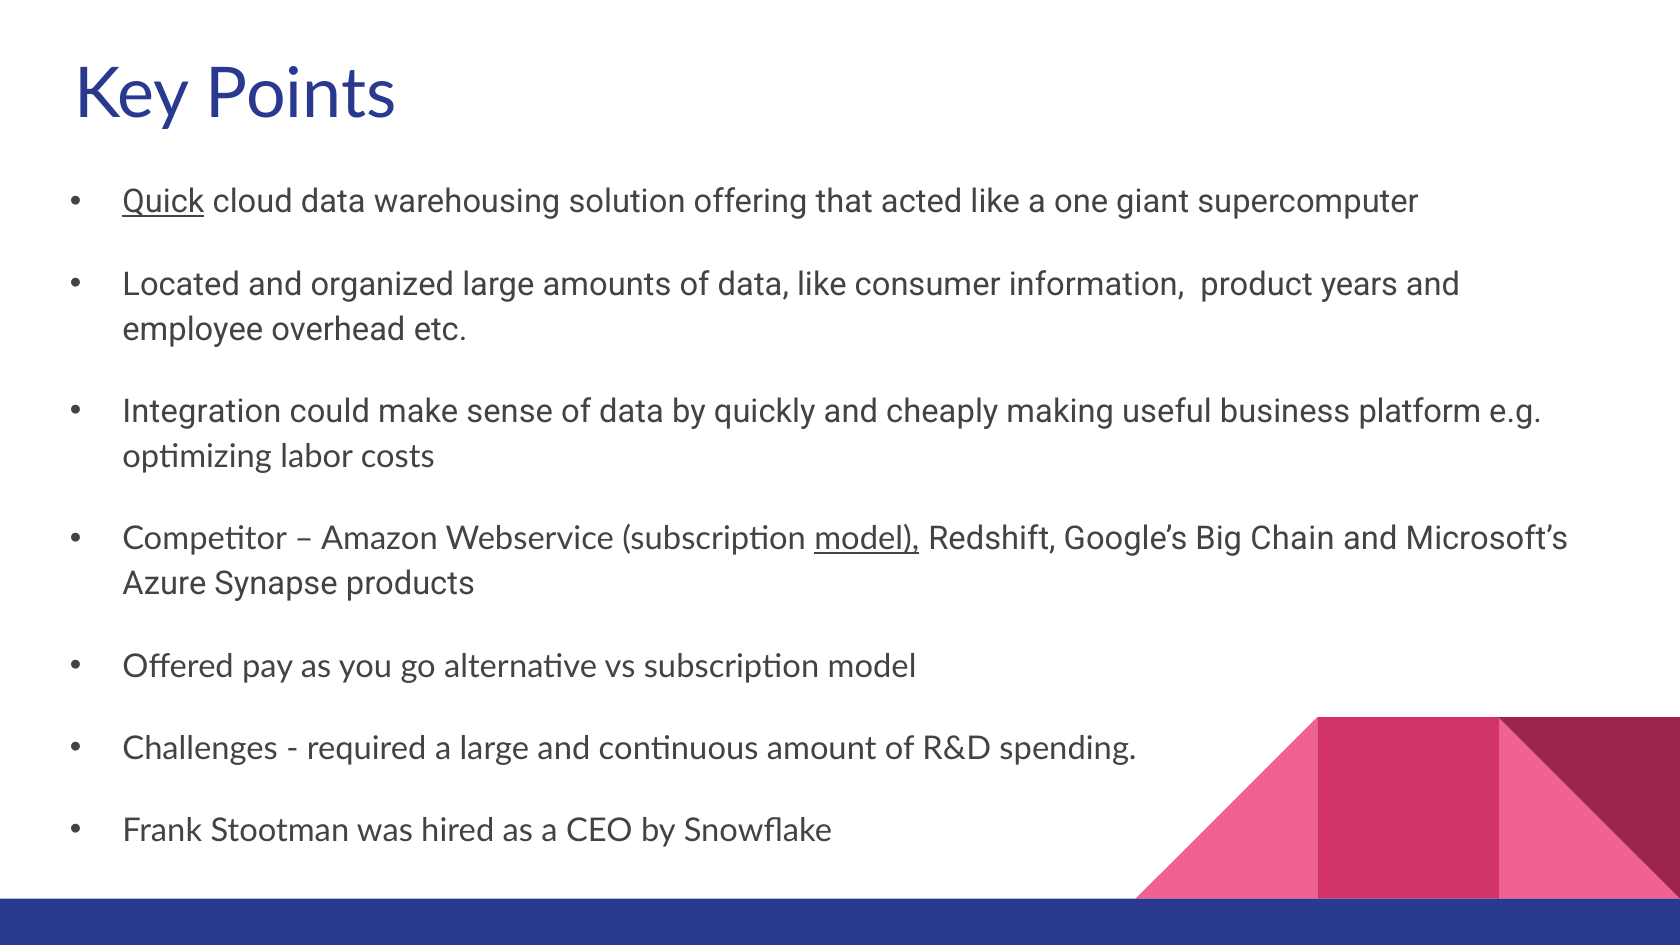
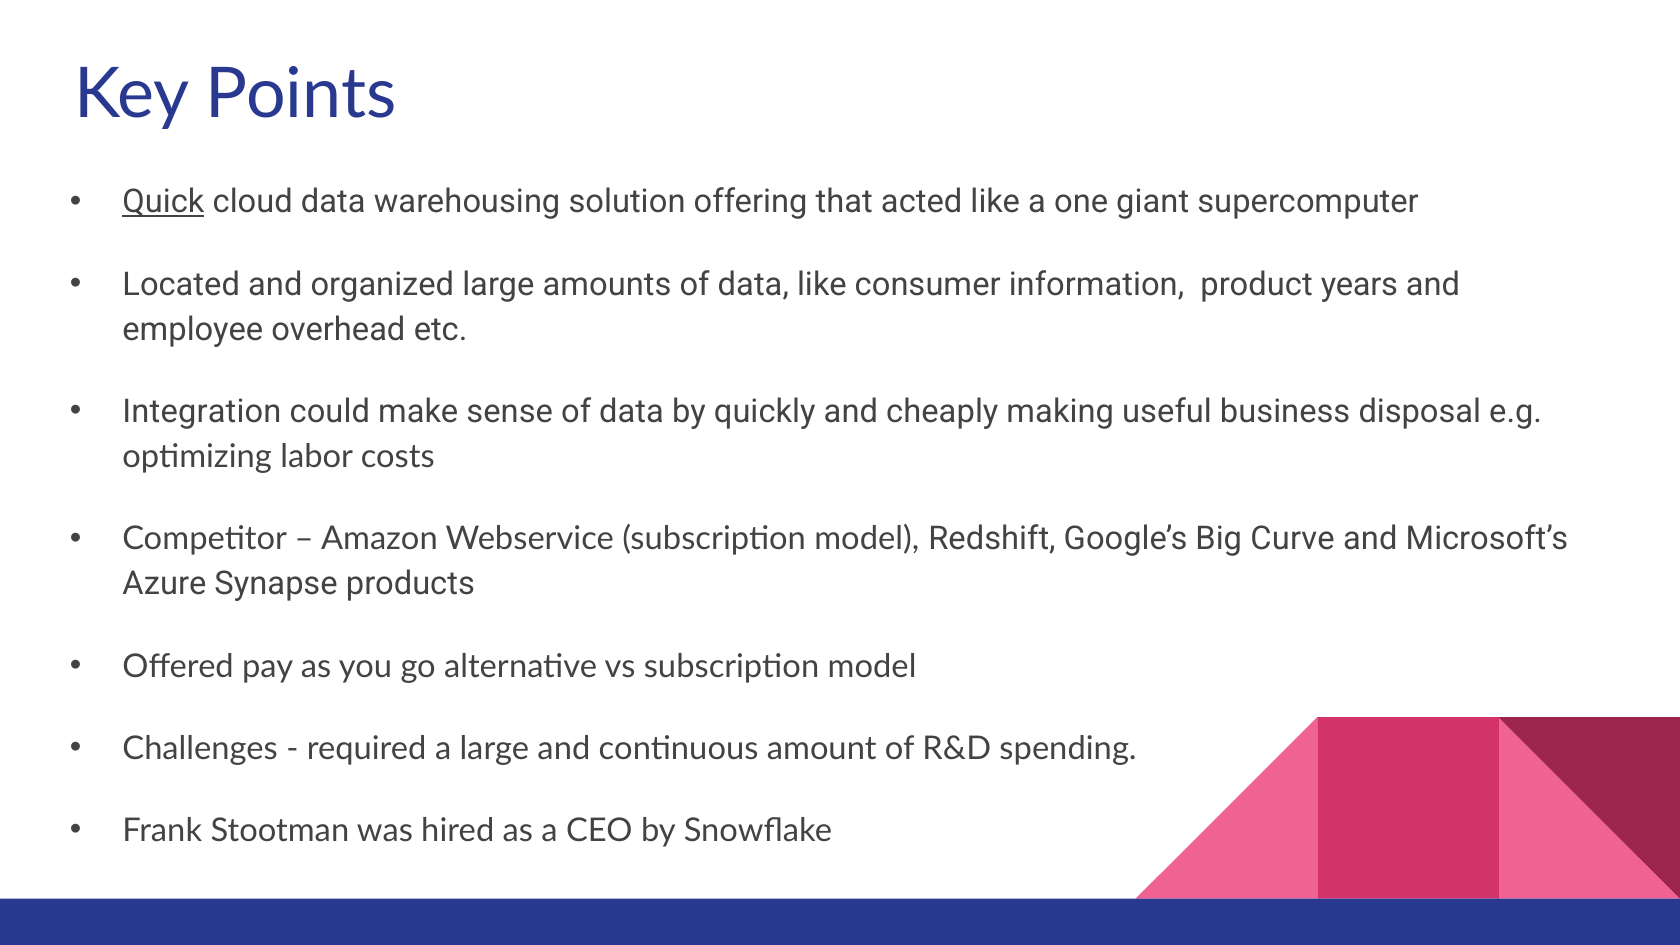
platform: platform -> disposal
model at (867, 539) underline: present -> none
Chain: Chain -> Curve
